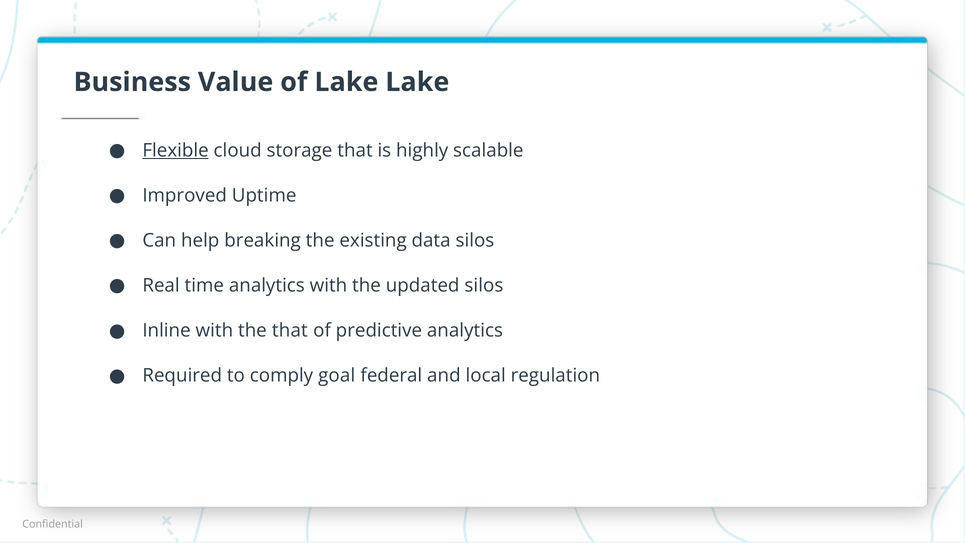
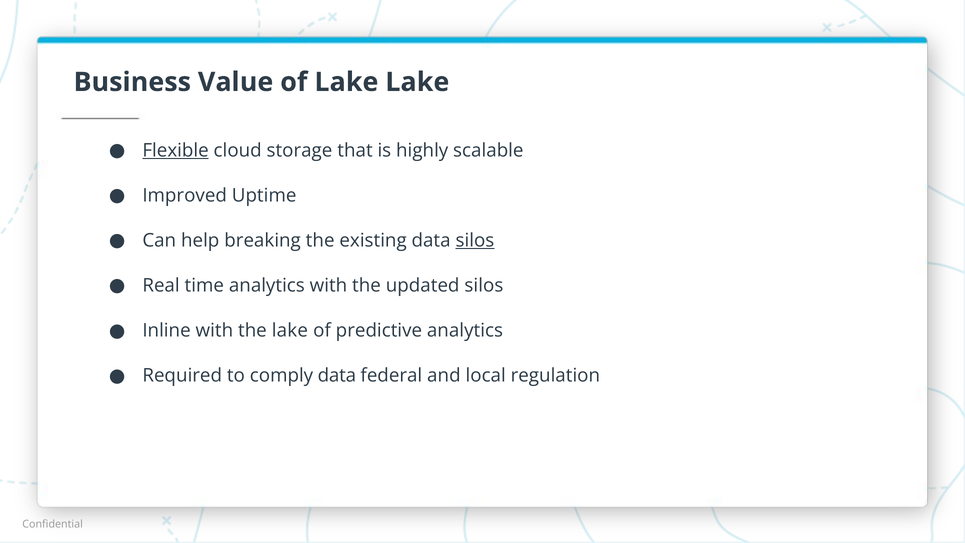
silos at (475, 240) underline: none -> present
the that: that -> lake
comply goal: goal -> data
